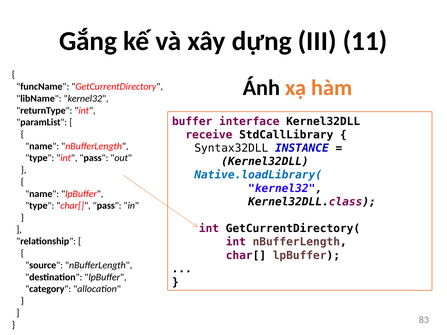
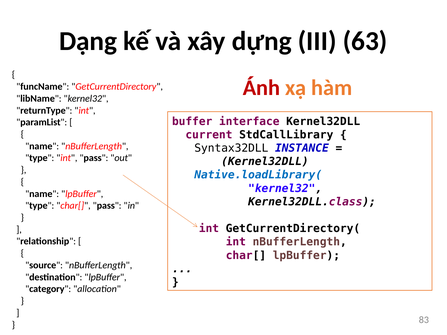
Gắng: Gắng -> Dạng
11: 11 -> 63
Ánh colour: black -> red
receive: receive -> current
